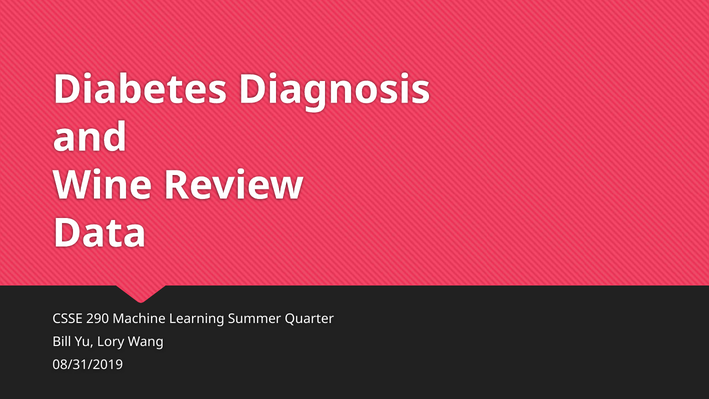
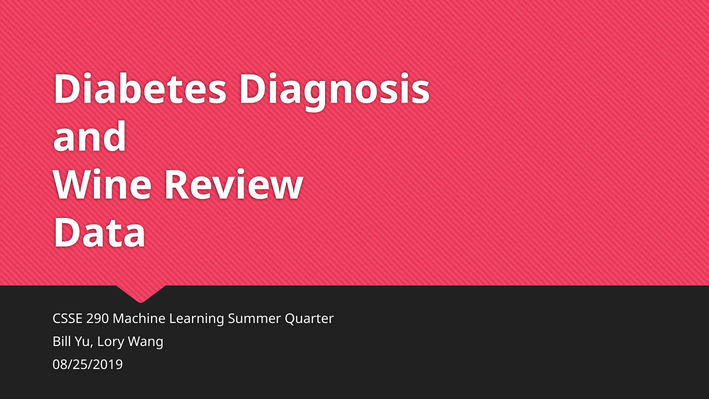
08/31/2019: 08/31/2019 -> 08/25/2019
